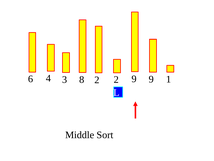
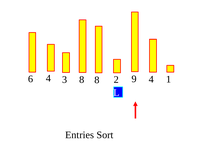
4 9: 9 -> 4
6 2: 2 -> 8
Middle: Middle -> Entries
